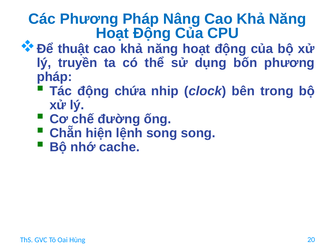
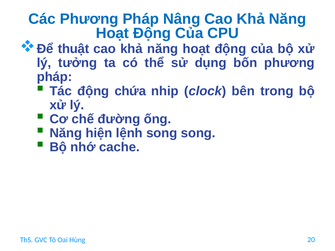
truyền: truyền -> tưởng
Chẵn at (66, 133): Chẵn -> Năng
